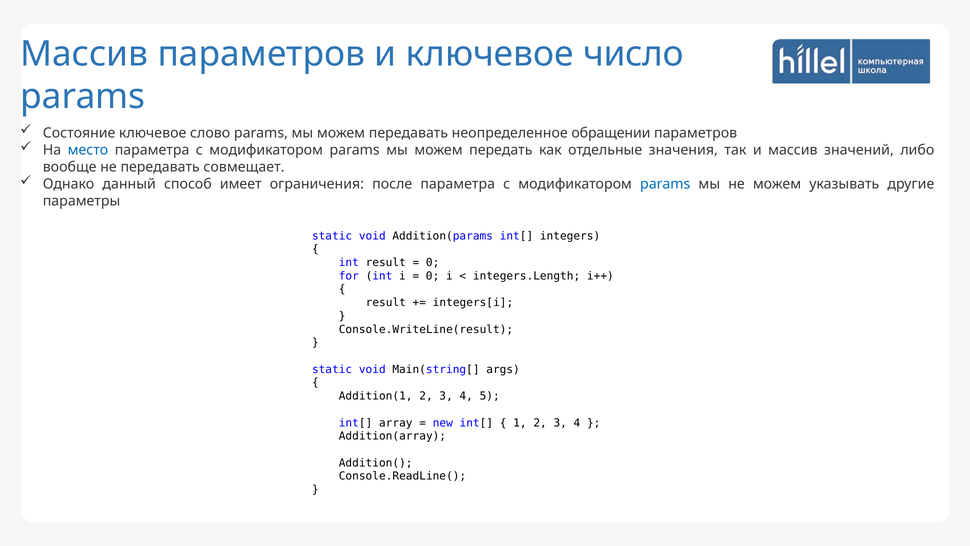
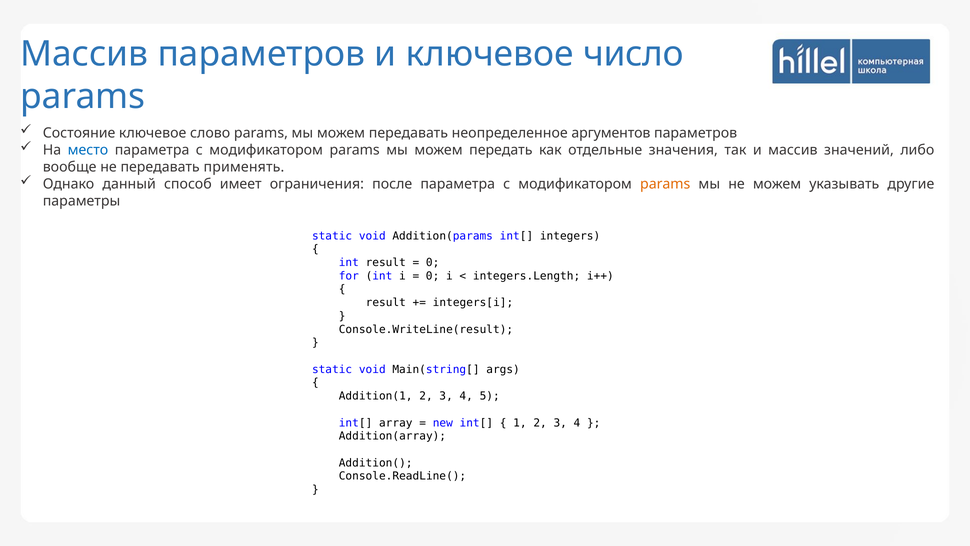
обращении: обращении -> аргументов
совмещает: совмещает -> применять
params at (665, 184) colour: blue -> orange
